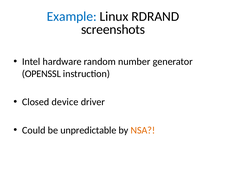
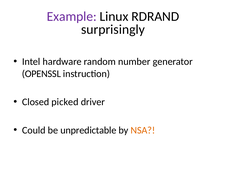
Example colour: blue -> purple
screenshots: screenshots -> surprisingly
device: device -> picked
